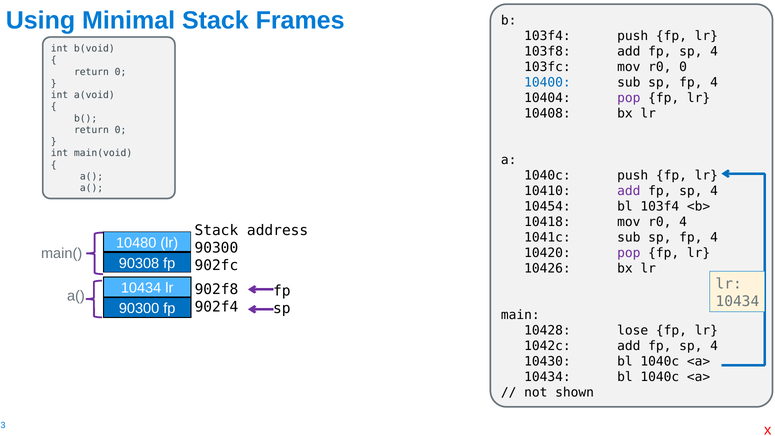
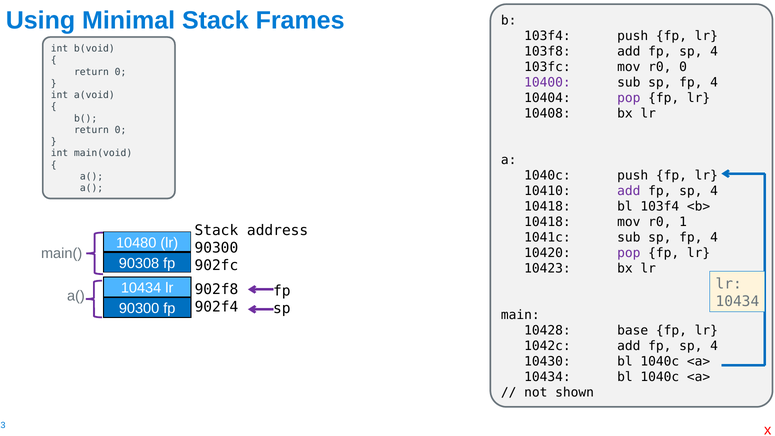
10400 colour: blue -> purple
10454 at (547, 206): 10454 -> 10418
r0 4: 4 -> 1
10426: 10426 -> 10423
lose: lose -> base
